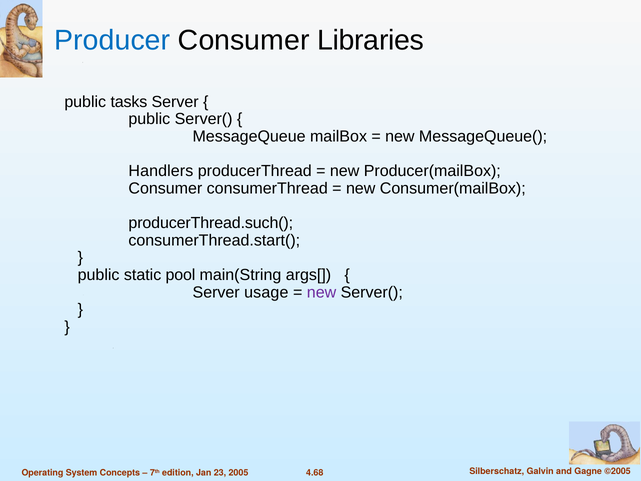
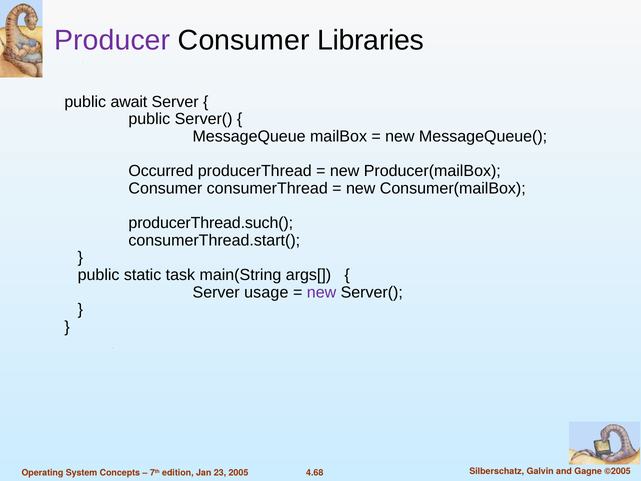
Producer colour: blue -> purple
tasks: tasks -> await
Handlers: Handlers -> Occurred
pool: pool -> task
